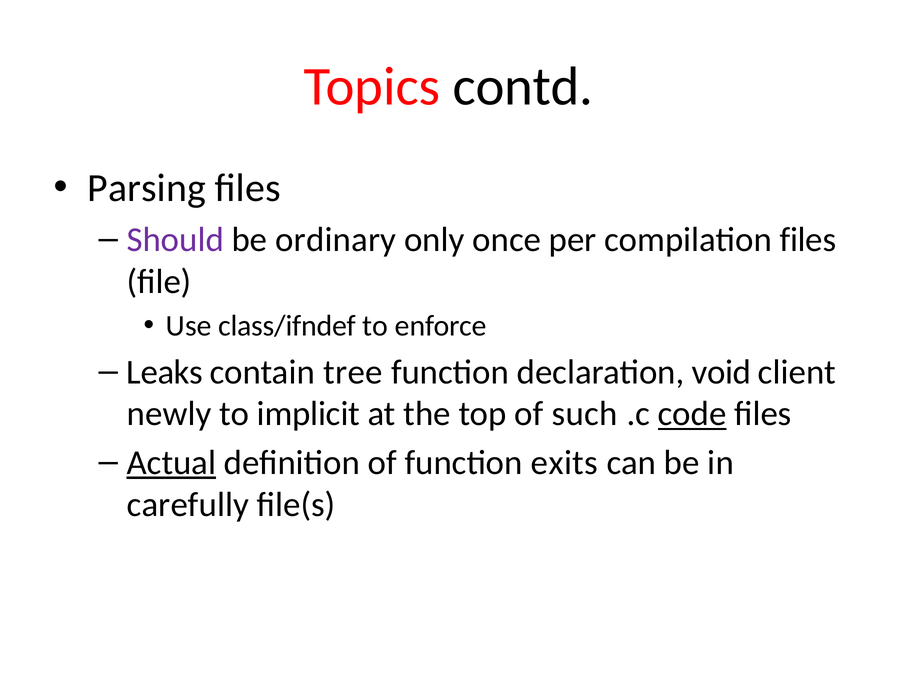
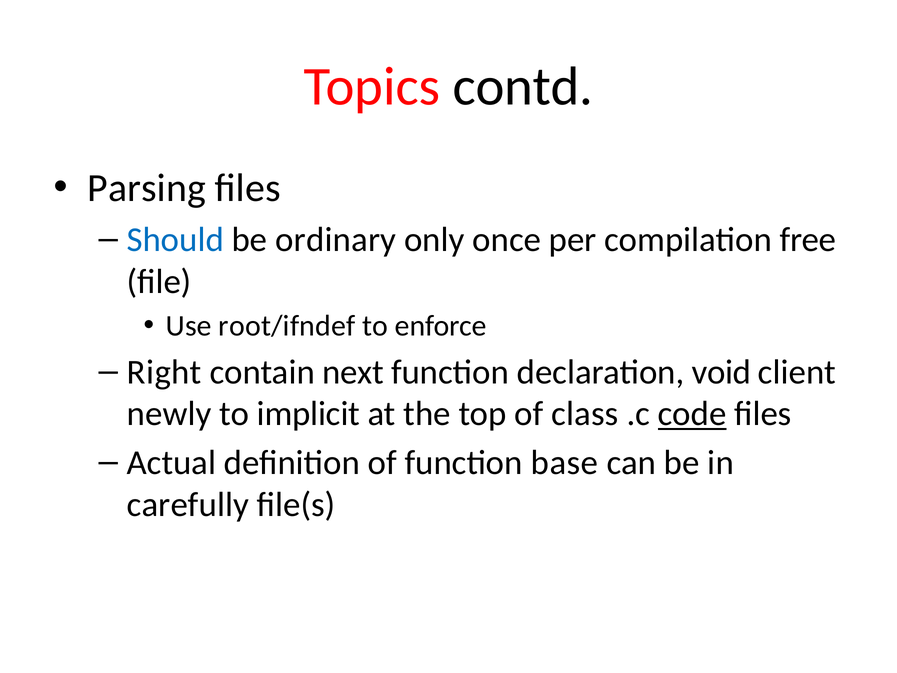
Should colour: purple -> blue
compilation files: files -> free
class/ifndef: class/ifndef -> root/ifndef
Leaks: Leaks -> Right
tree: tree -> next
such: such -> class
Actual underline: present -> none
exits: exits -> base
